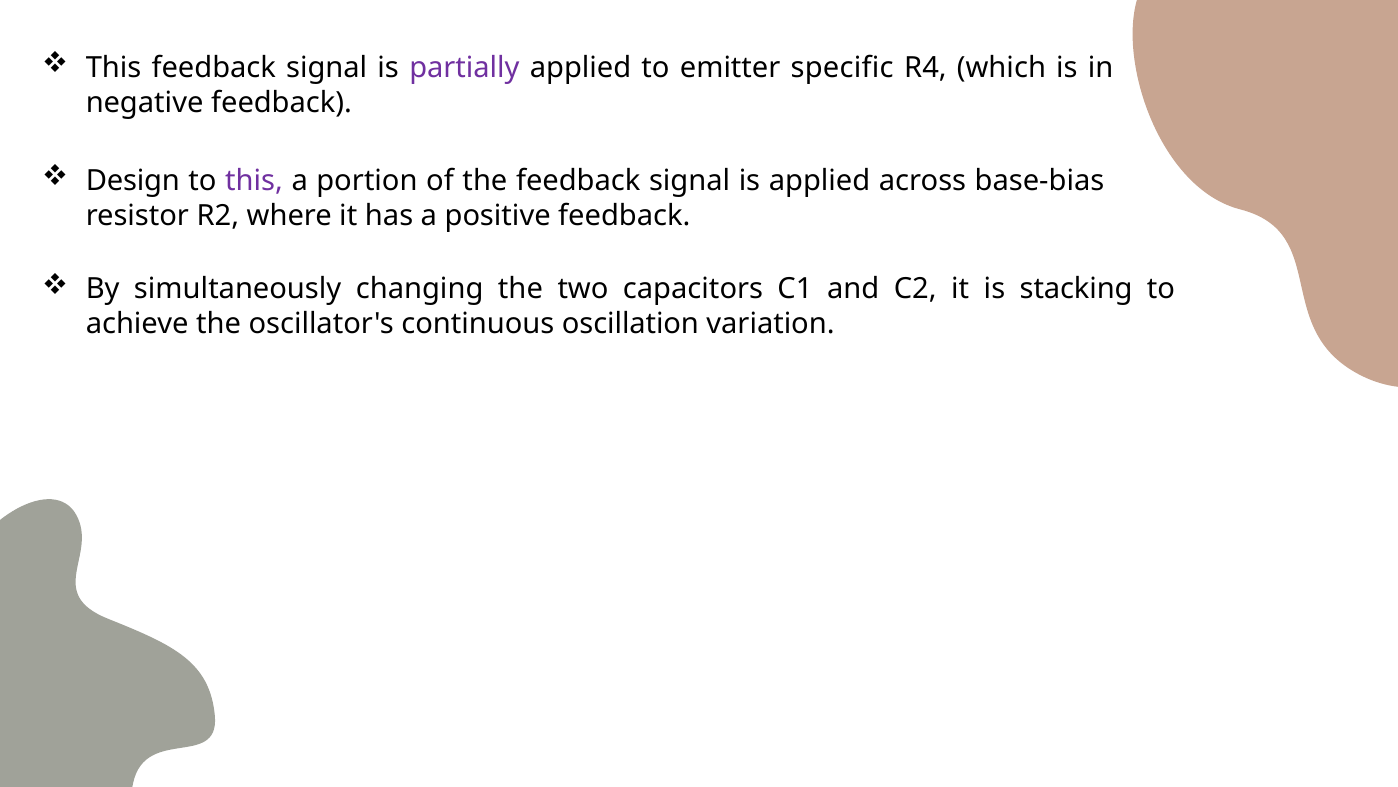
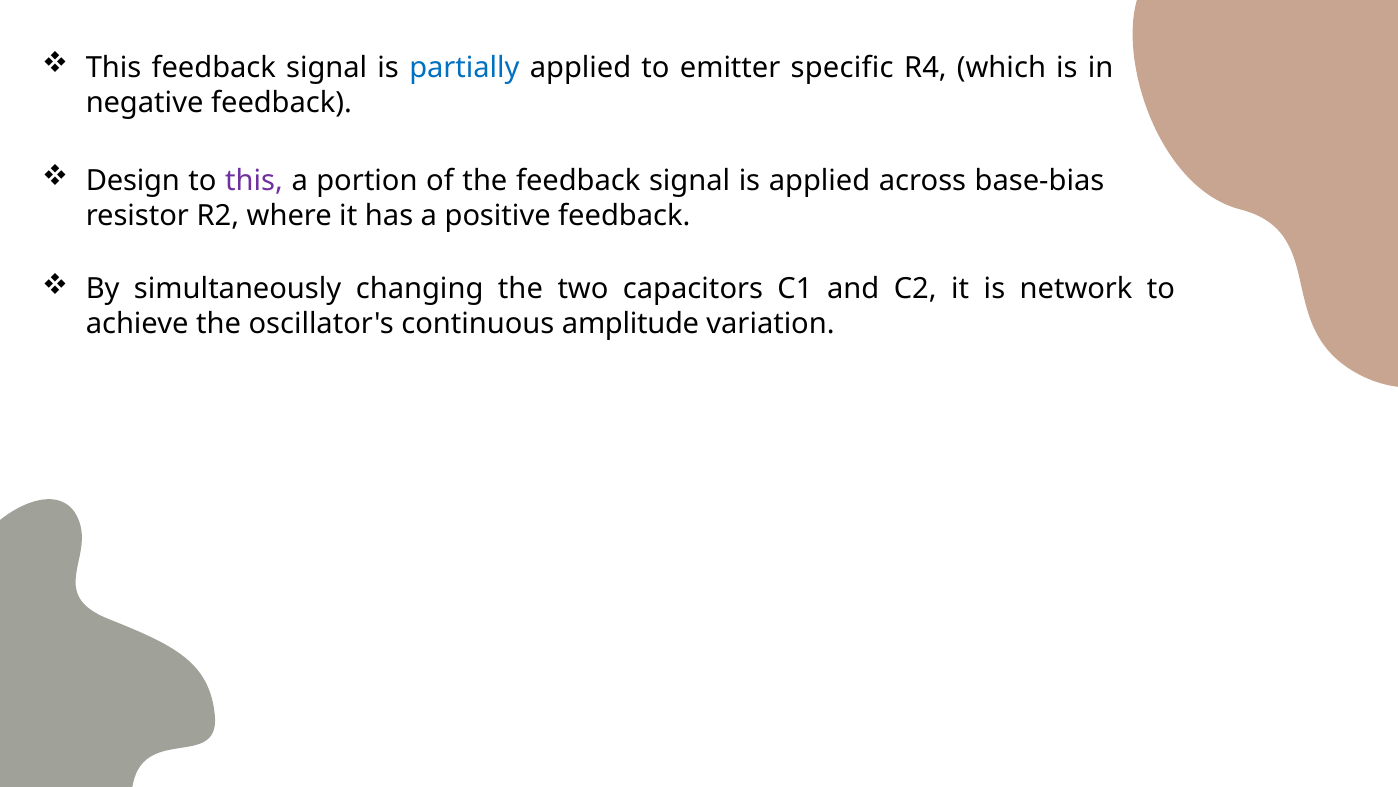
partially colour: purple -> blue
stacking: stacking -> network
oscillation: oscillation -> amplitude
